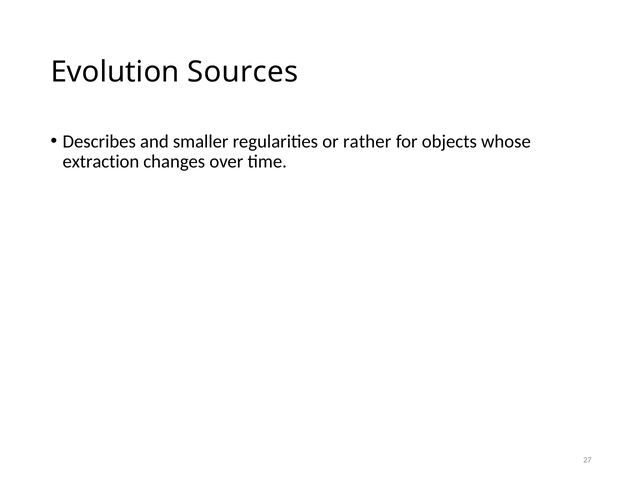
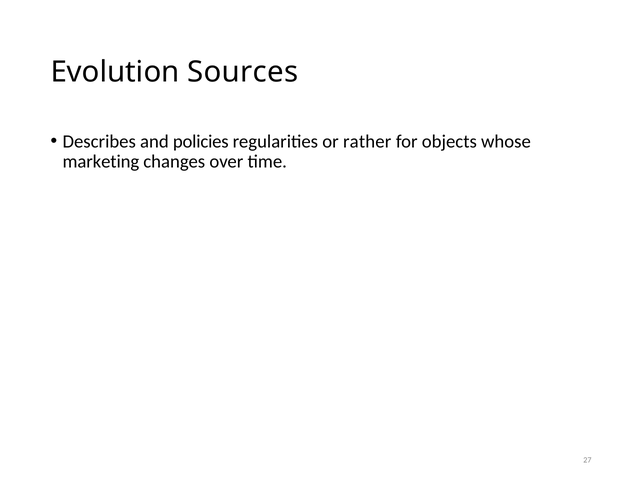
smaller: smaller -> policies
extraction: extraction -> marketing
